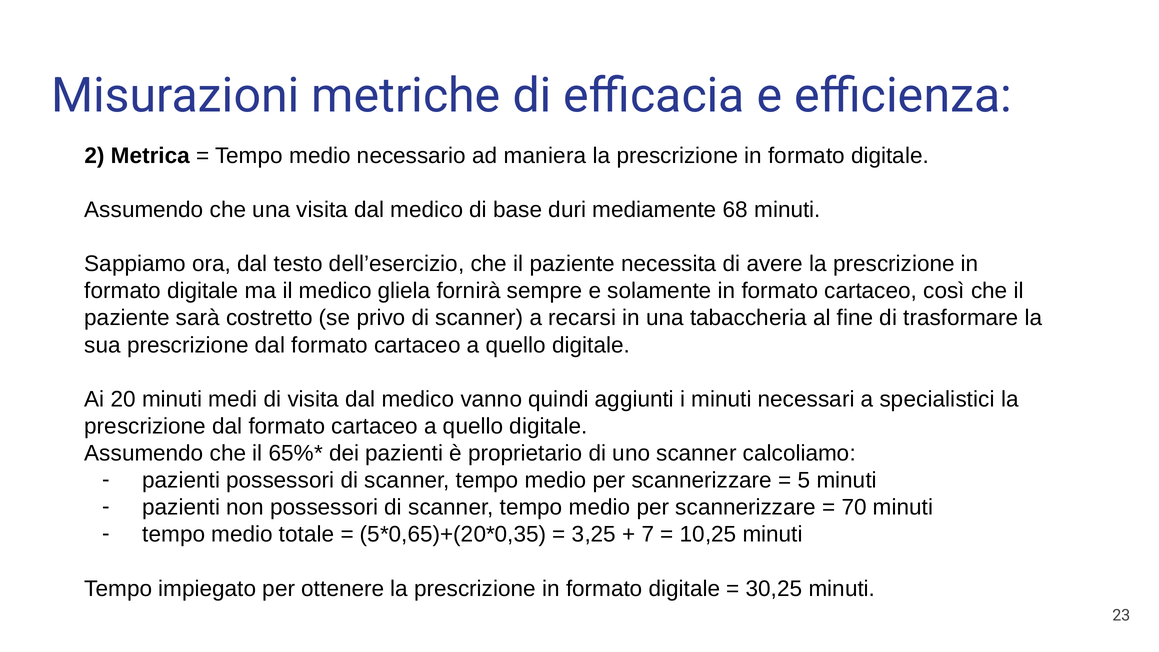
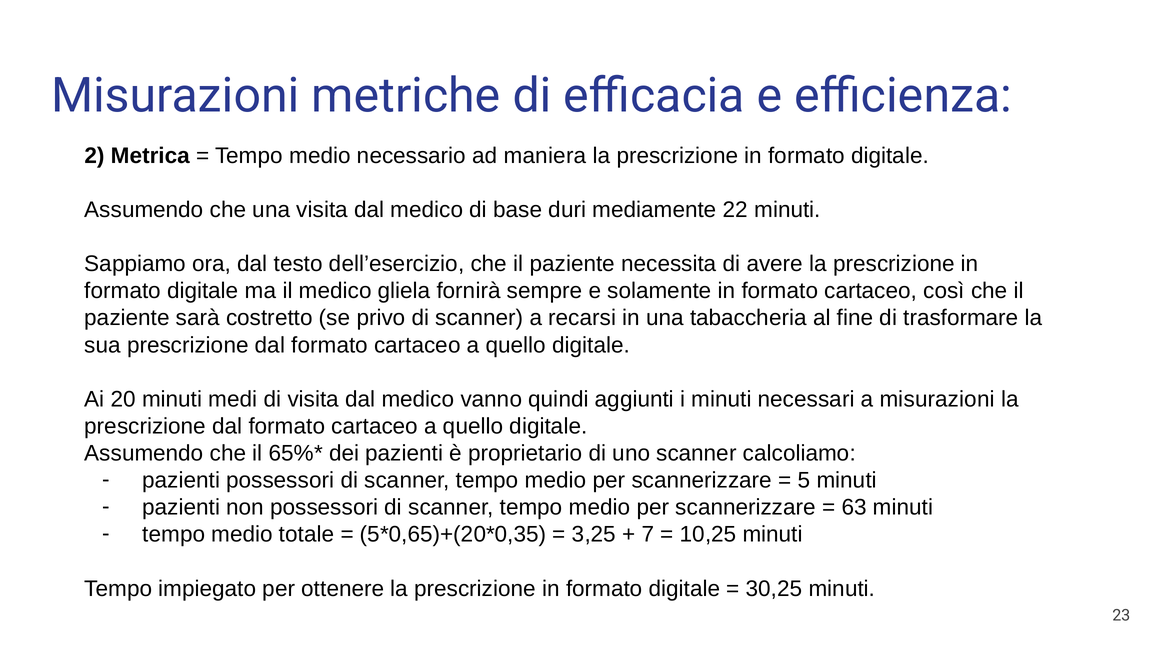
68: 68 -> 22
a specialistici: specialistici -> misurazioni
70: 70 -> 63
